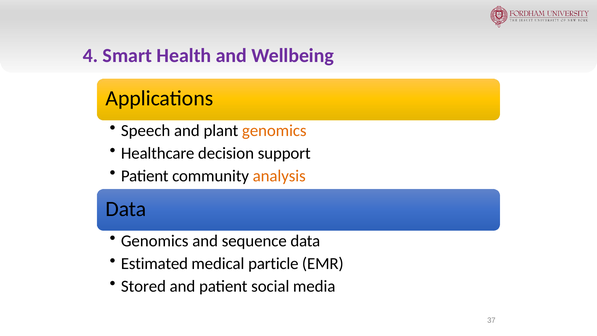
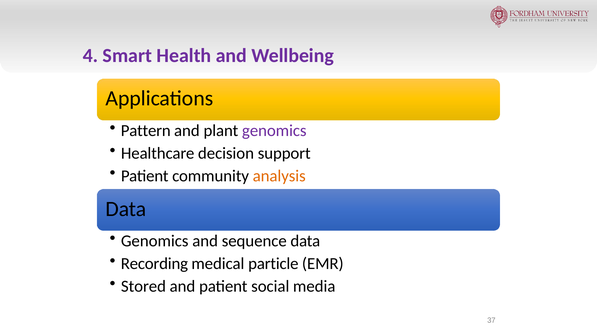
Speech: Speech -> Pattern
genomics at (274, 131) colour: orange -> purple
Estimated: Estimated -> Recording
